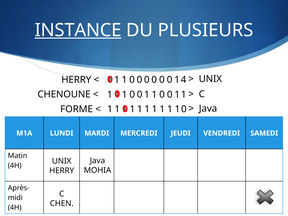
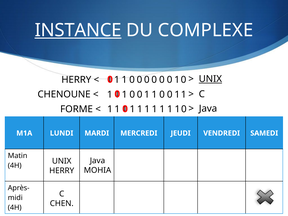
PLUSIEURS: PLUSIEURS -> COMPLEXE
UNIX at (210, 79) underline: none -> present
4 at (184, 80): 4 -> 0
